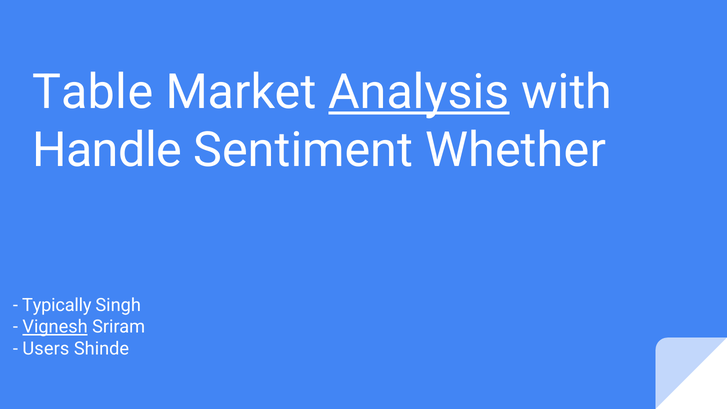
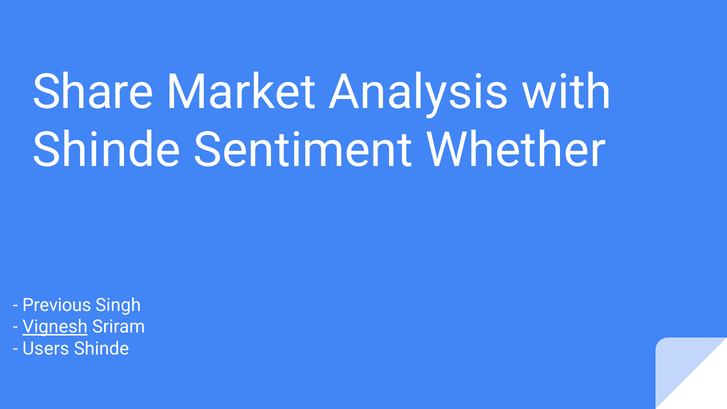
Table: Table -> Share
Analysis underline: present -> none
Handle at (107, 150): Handle -> Shinde
Typically: Typically -> Previous
